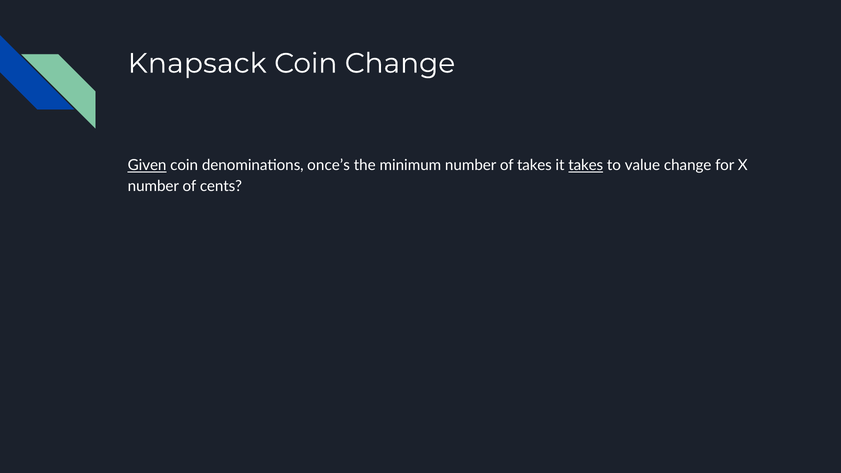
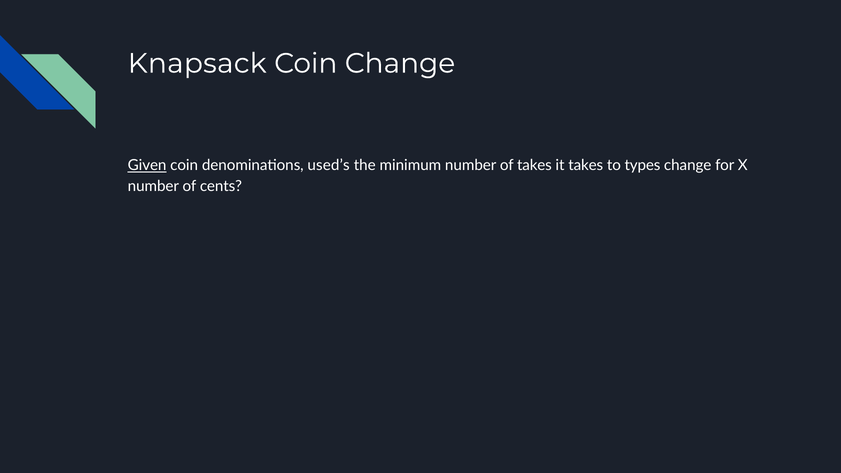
once’s: once’s -> used’s
takes at (586, 165) underline: present -> none
value: value -> types
